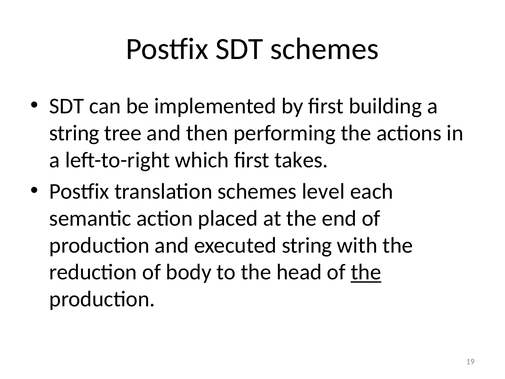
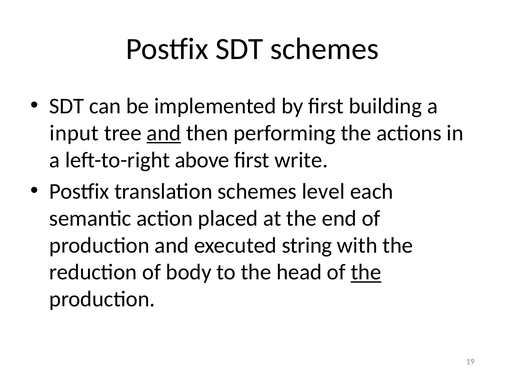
string at (74, 133): string -> input
and at (164, 133) underline: none -> present
which: which -> above
takes: takes -> write
